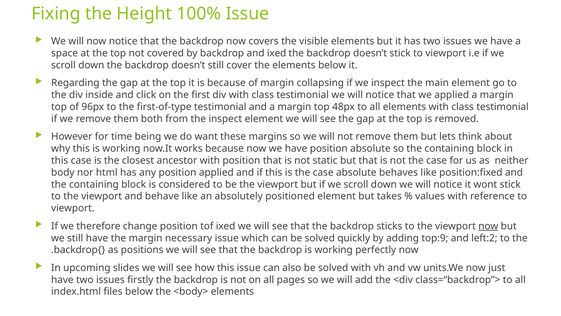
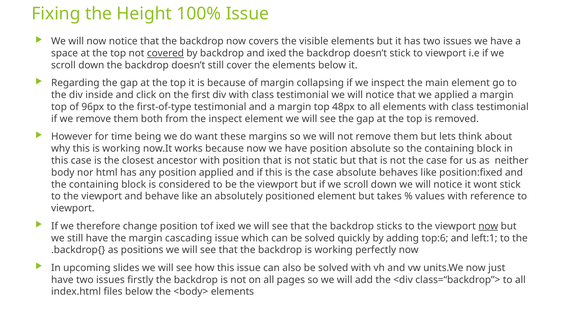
covered underline: none -> present
necessary: necessary -> cascading
top:9: top:9 -> top:6
left:2: left:2 -> left:1
